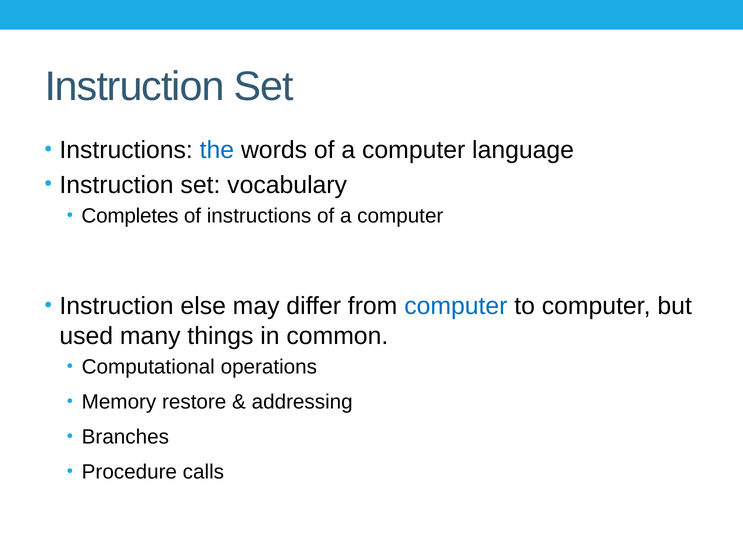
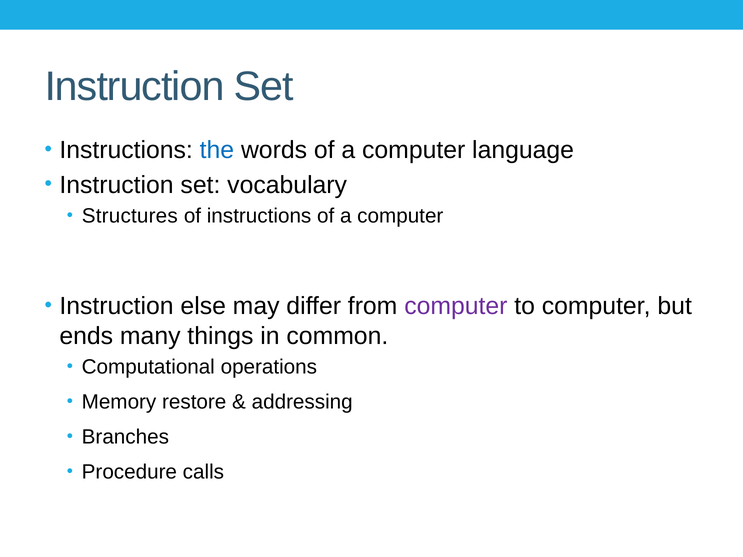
Completes: Completes -> Structures
computer at (456, 306) colour: blue -> purple
used: used -> ends
